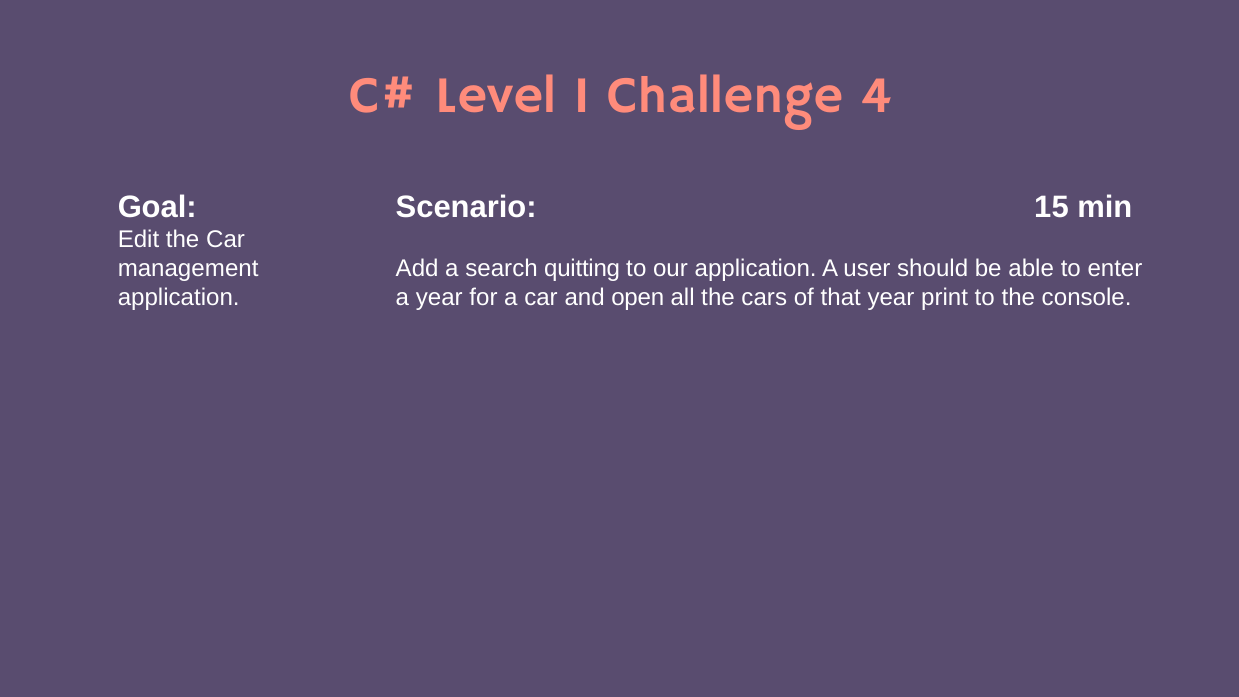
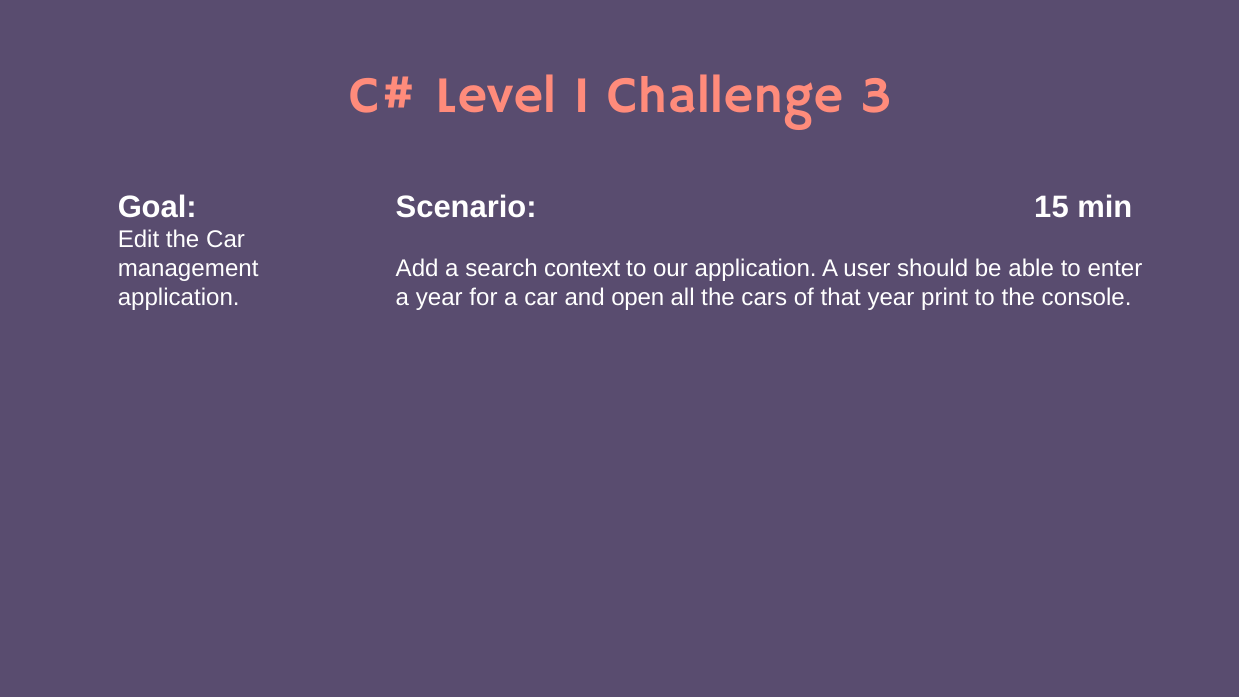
4: 4 -> 3
quitting: quitting -> context
